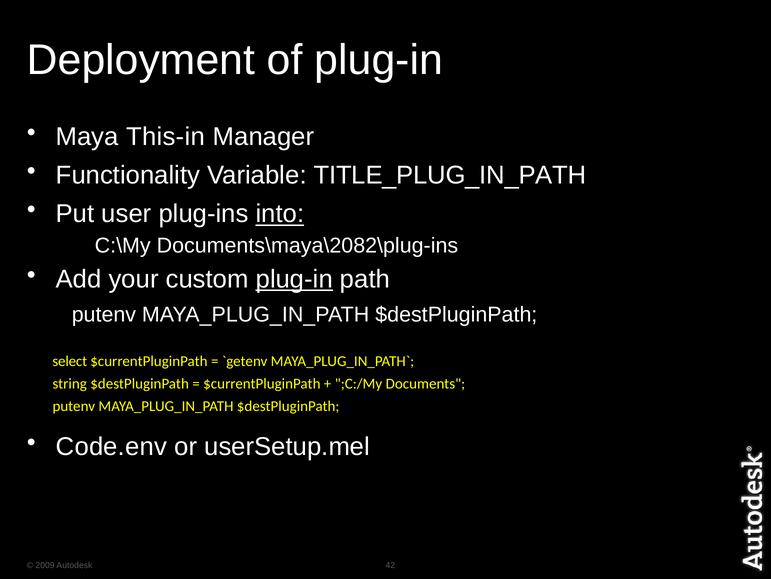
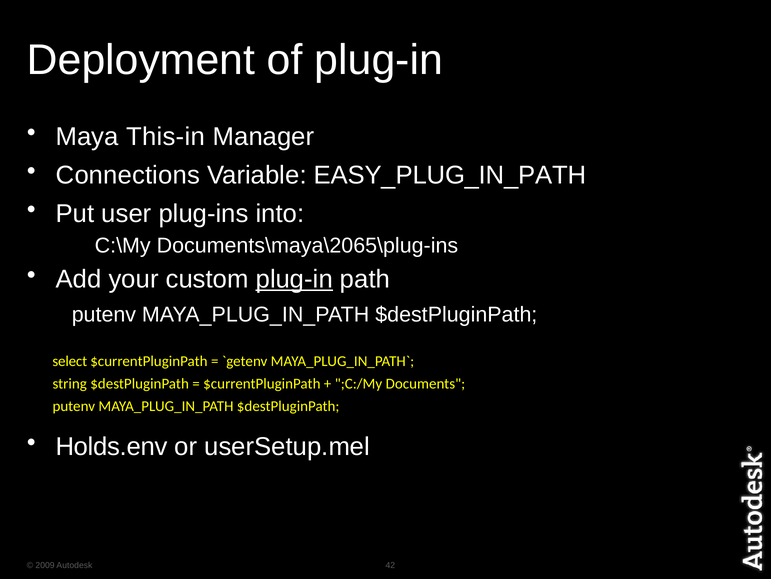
Functionality: Functionality -> Connections
TITLE_PLUG_IN_PATH: TITLE_PLUG_IN_PATH -> EASY_PLUG_IN_PATH
into underline: present -> none
Documents\maya\2082\plug-ins: Documents\maya\2082\plug-ins -> Documents\maya\2065\plug-ins
Code.env: Code.env -> Holds.env
